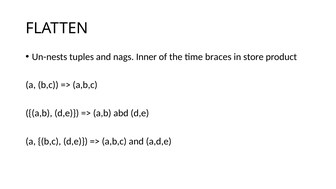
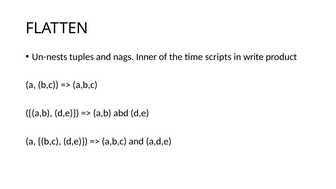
braces: braces -> scripts
store: store -> write
